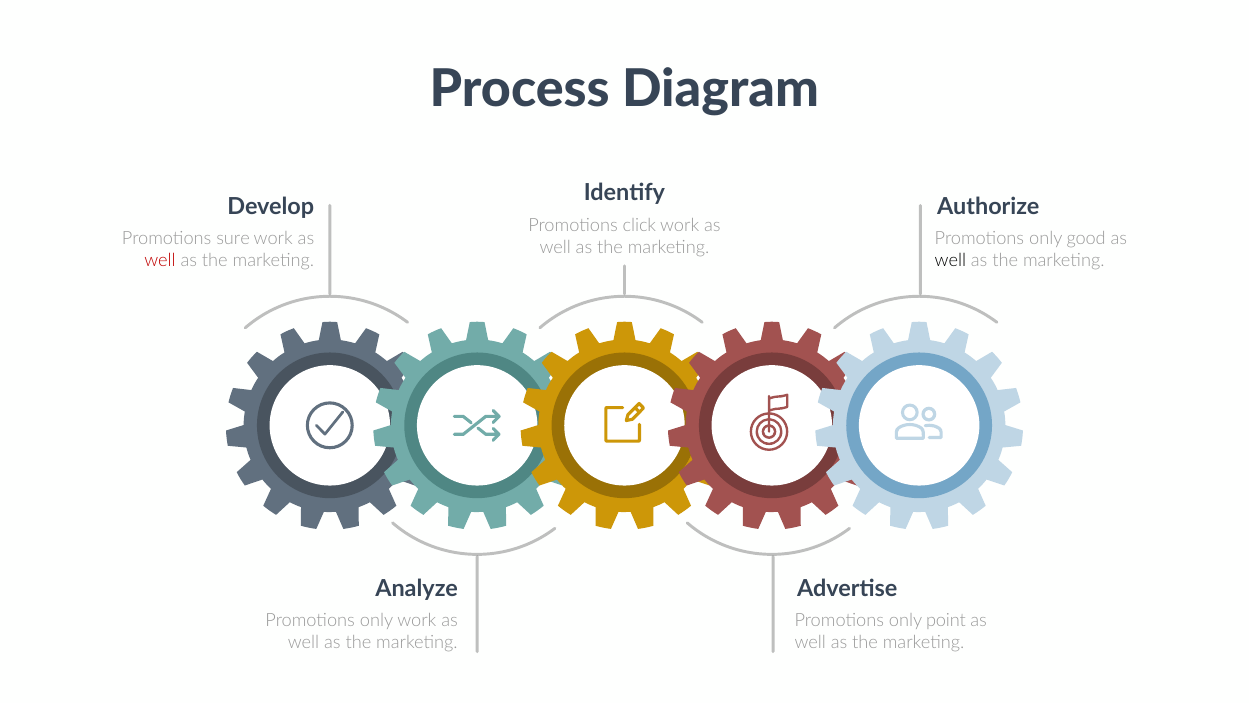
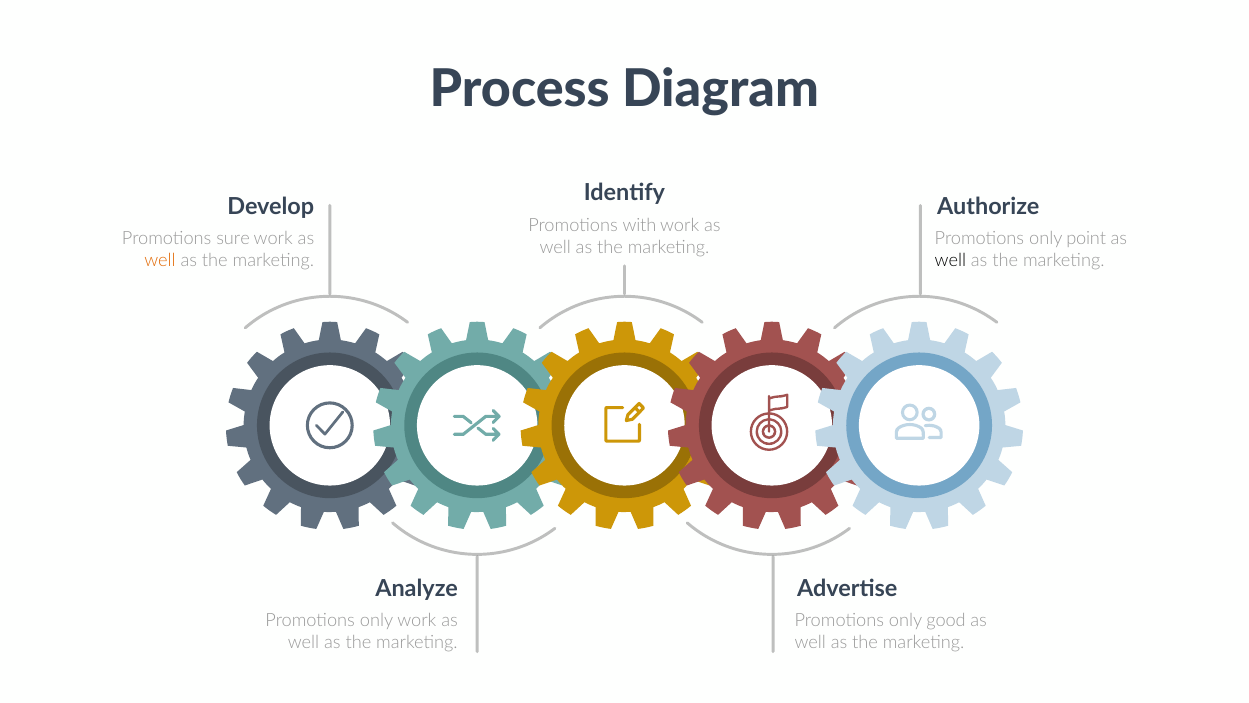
click: click -> with
good: good -> point
well at (160, 261) colour: red -> orange
point: point -> good
